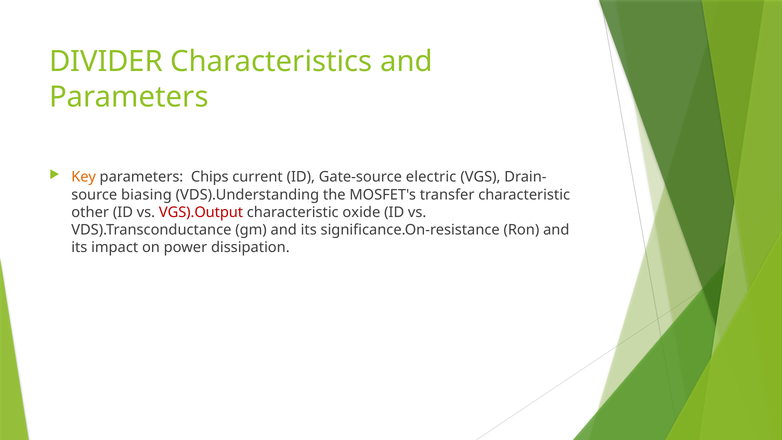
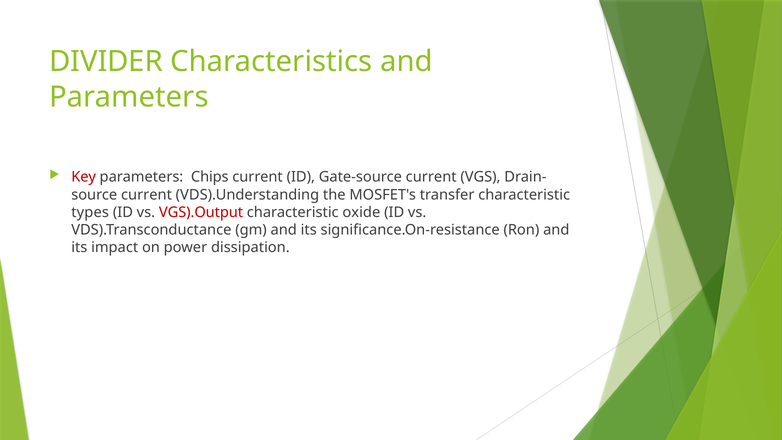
Key colour: orange -> red
Gate-source electric: electric -> current
biasing at (146, 195): biasing -> current
other: other -> types
